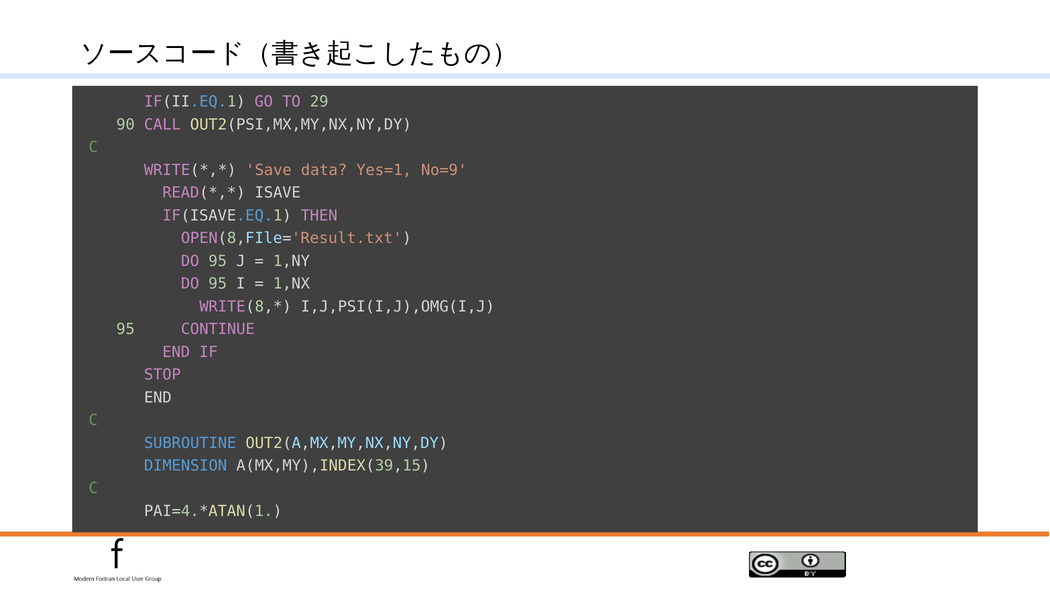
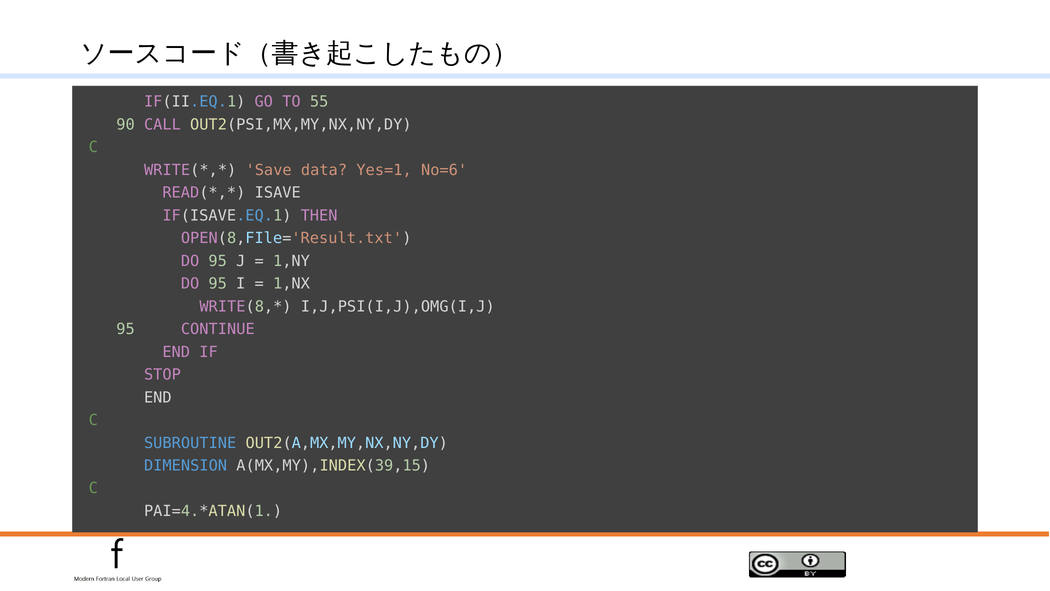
29: 29 -> 55
No=9: No=9 -> No=6
